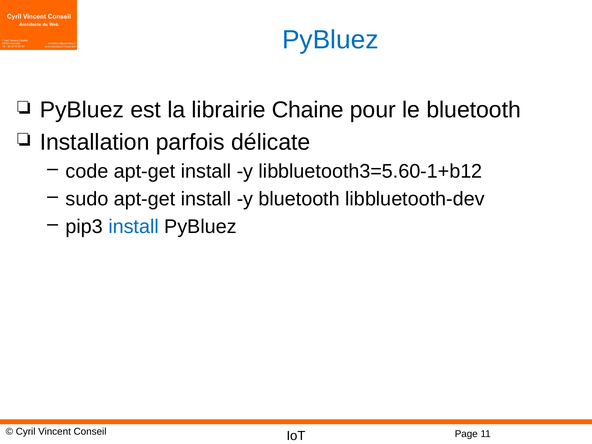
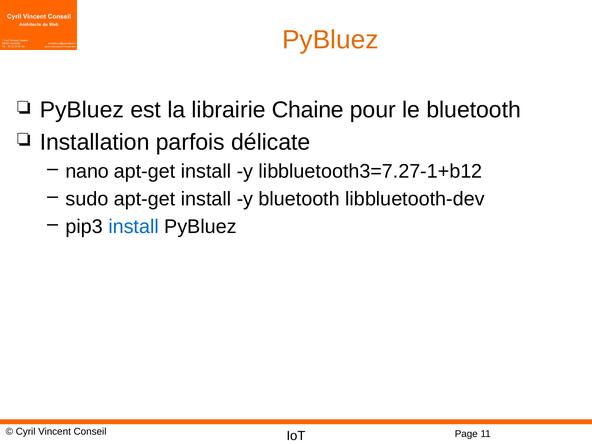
PyBluez at (330, 40) colour: blue -> orange
code: code -> nano
libbluetooth3=5.60-1+b12: libbluetooth3=5.60-1+b12 -> libbluetooth3=7.27-1+b12
